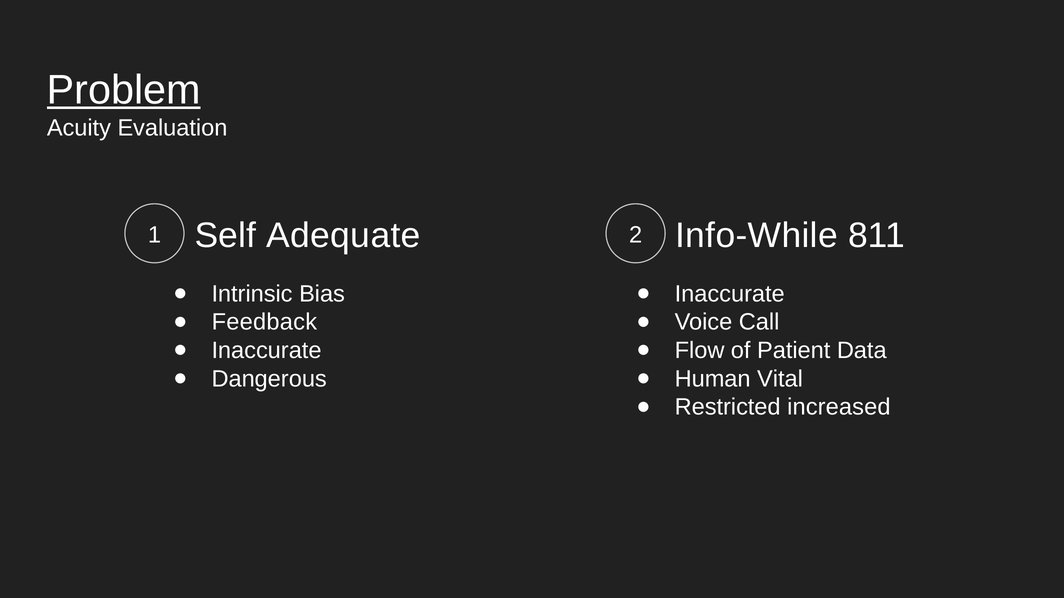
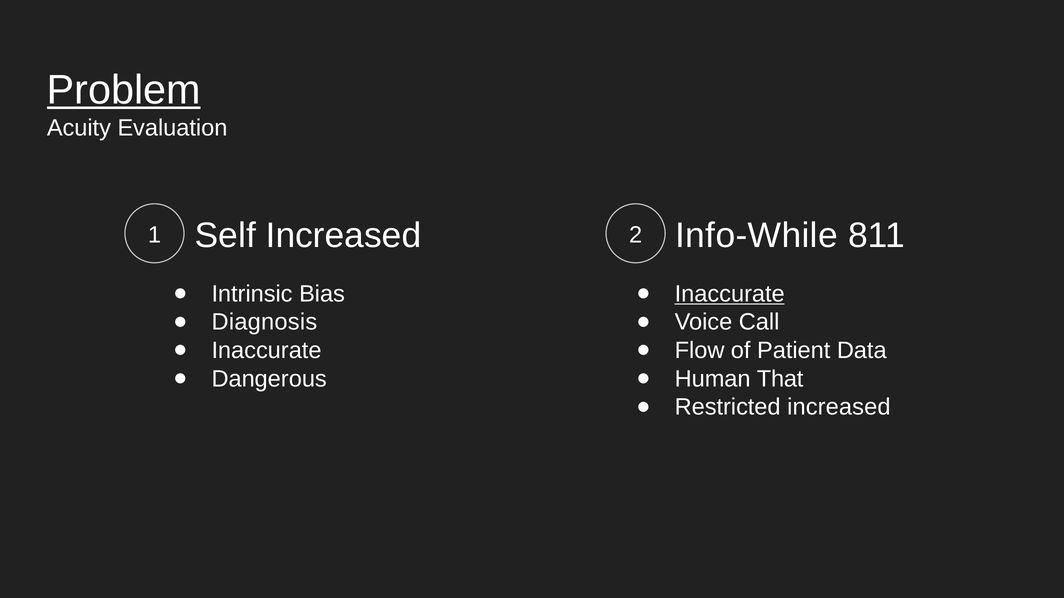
Self Adequate: Adequate -> Increased
Inaccurate at (730, 294) underline: none -> present
Feedback: Feedback -> Diagnosis
Vital: Vital -> That
